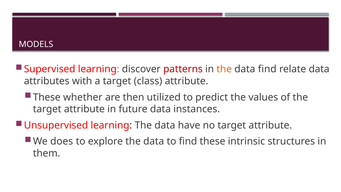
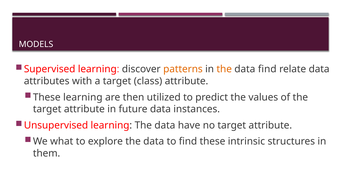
patterns colour: red -> orange
These whether: whether -> learning
does: does -> what
